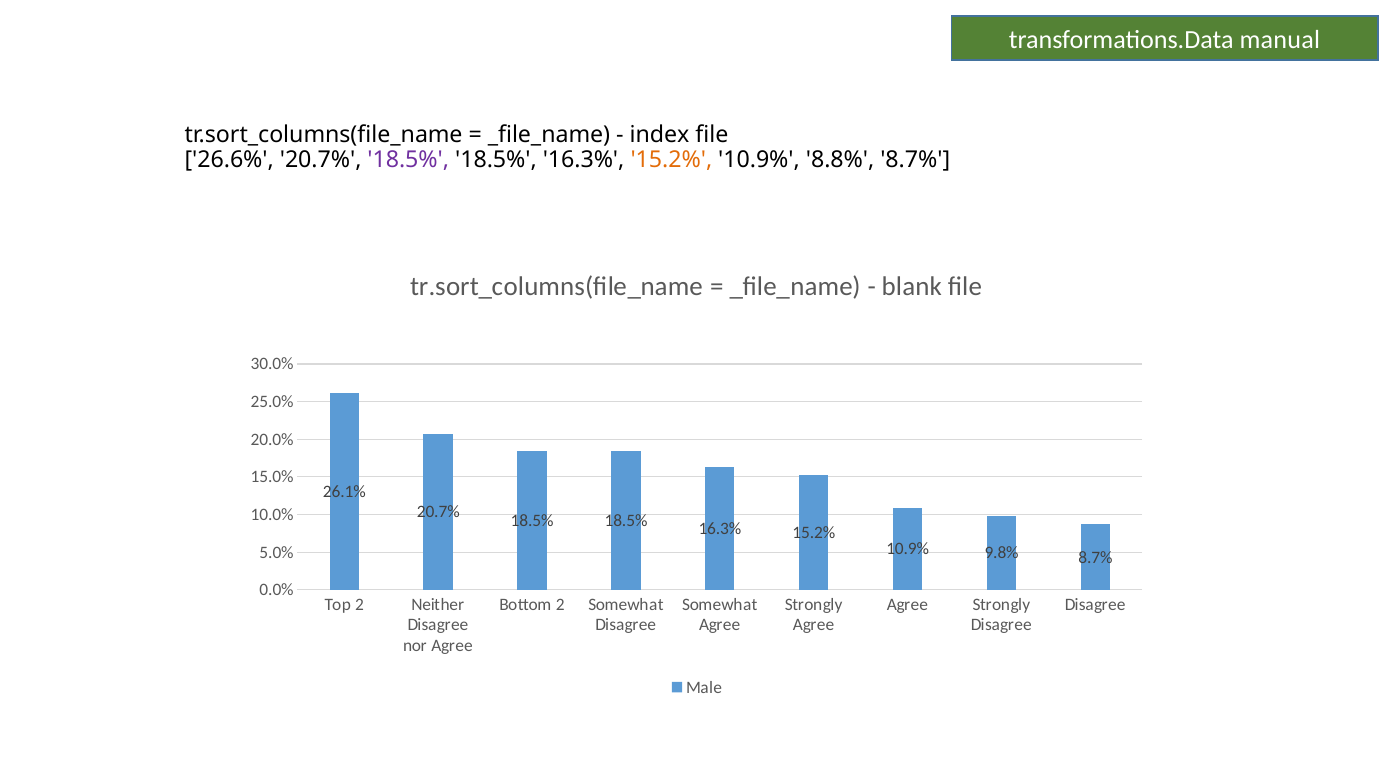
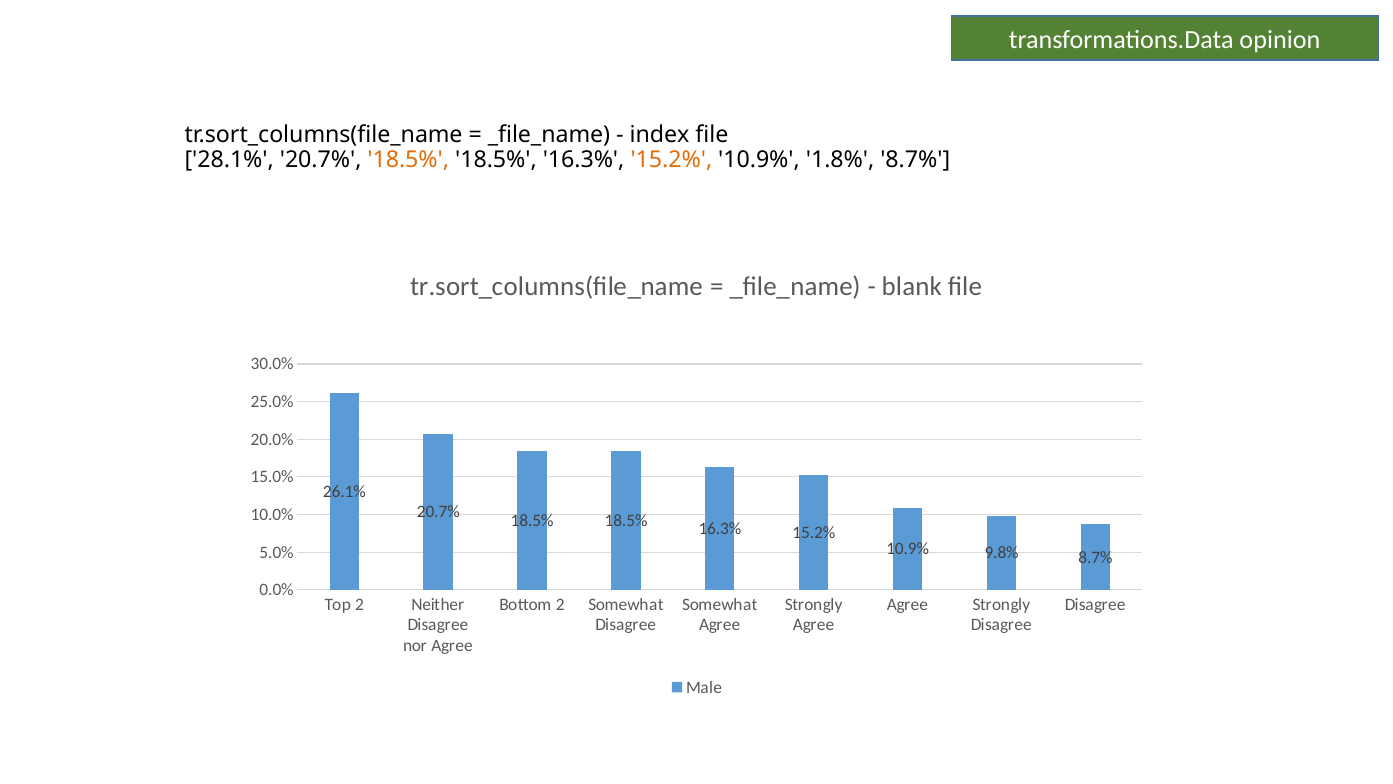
manual: manual -> opinion
26.6%: 26.6% -> 28.1%
18.5% at (408, 160) colour: purple -> orange
8.8%: 8.8% -> 1.8%
